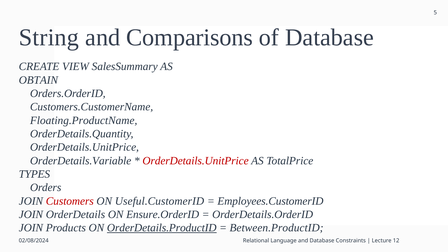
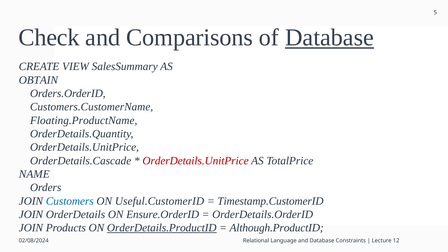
String: String -> Check
Database at (330, 38) underline: none -> present
OrderDetails.Variable: OrderDetails.Variable -> OrderDetails.Cascade
TYPES: TYPES -> NAME
Customers colour: red -> blue
Employees.CustomerID: Employees.CustomerID -> Timestamp.CustomerID
Between.ProductID: Between.ProductID -> Although.ProductID
